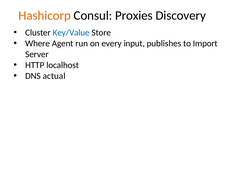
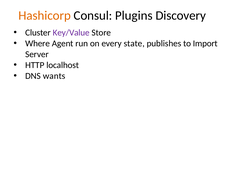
Proxies: Proxies -> Plugins
Key/Value colour: blue -> purple
input: input -> state
actual: actual -> wants
